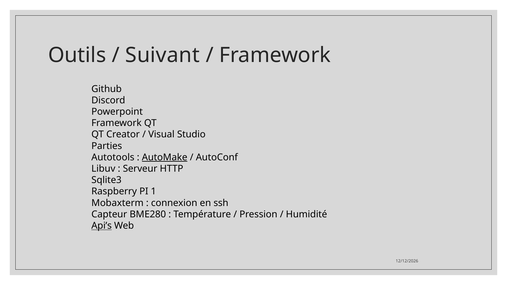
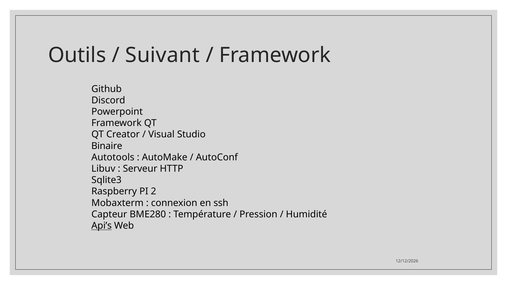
Parties: Parties -> Binaire
AutoMake underline: present -> none
1: 1 -> 2
